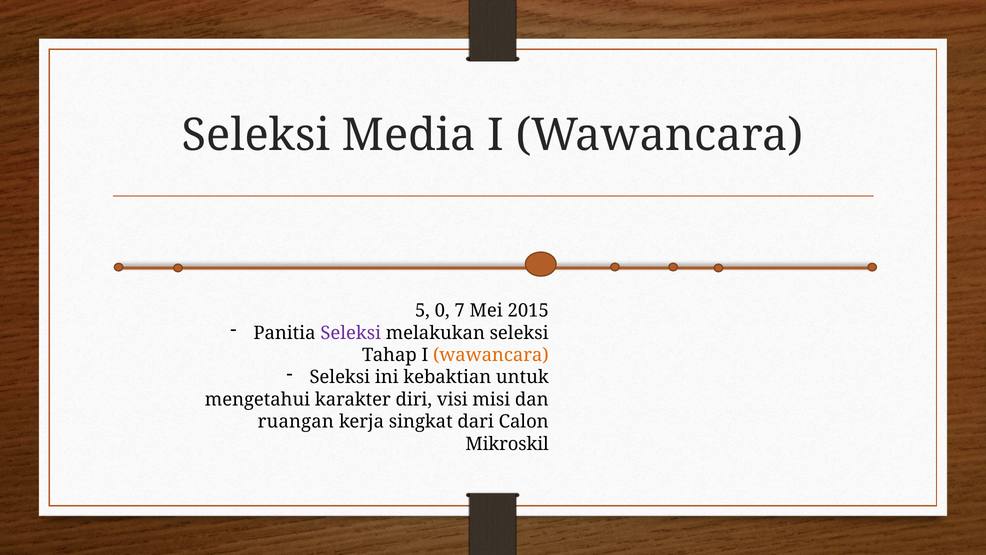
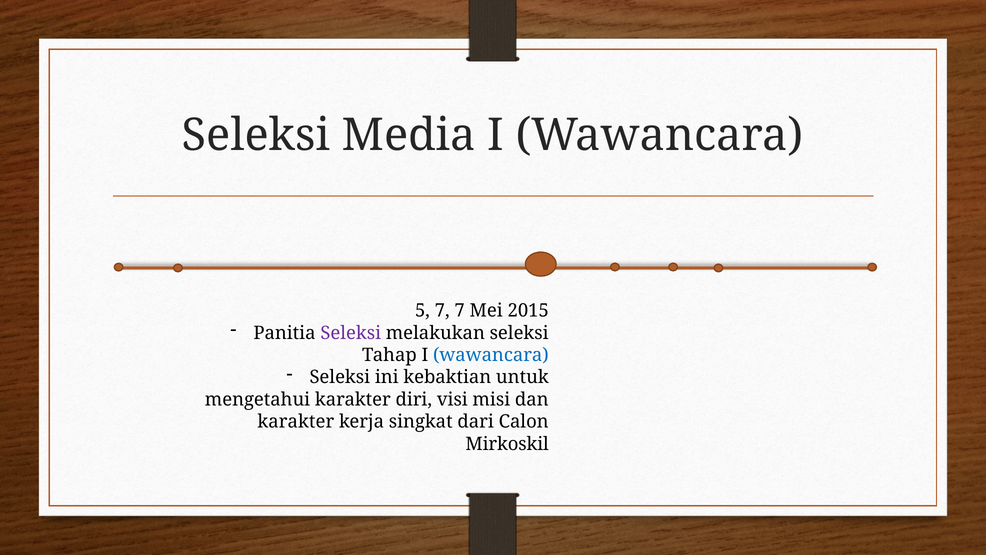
5 0: 0 -> 7
wawancara at (491, 355) colour: orange -> blue
ruangan at (296, 421): ruangan -> karakter
Mikroskil: Mikroskil -> Mirkoskil
